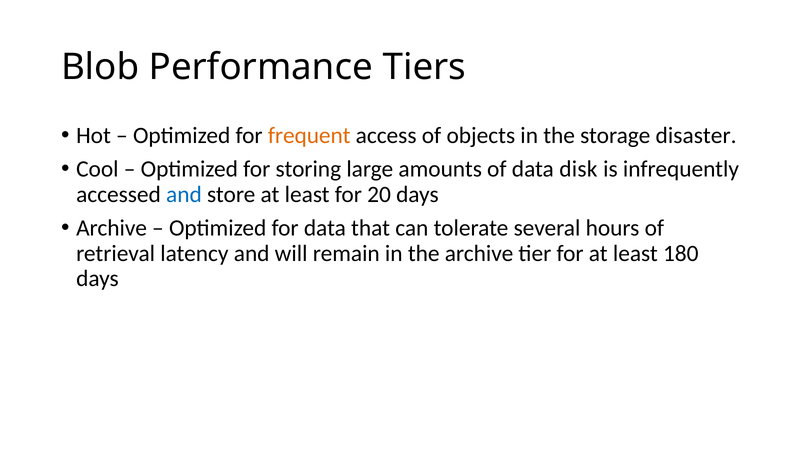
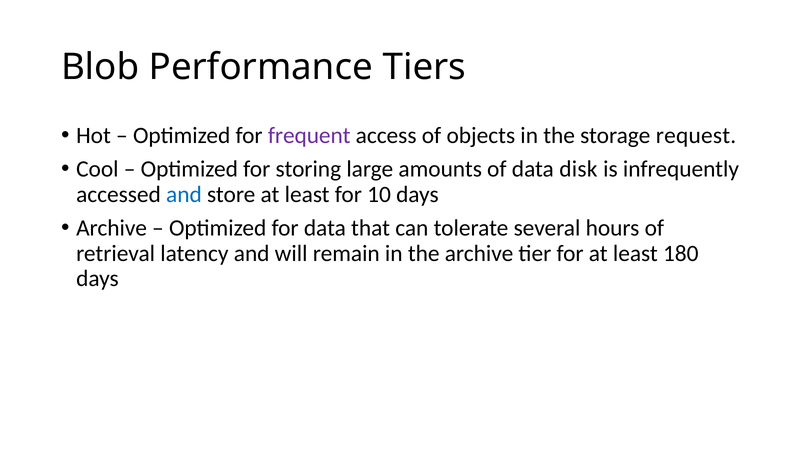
frequent colour: orange -> purple
disaster: disaster -> request
20: 20 -> 10
